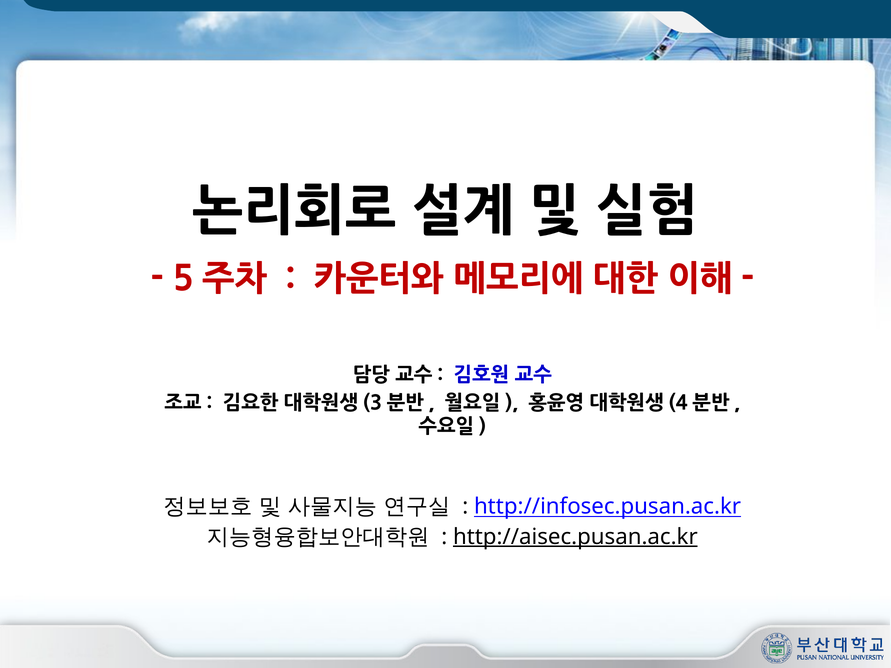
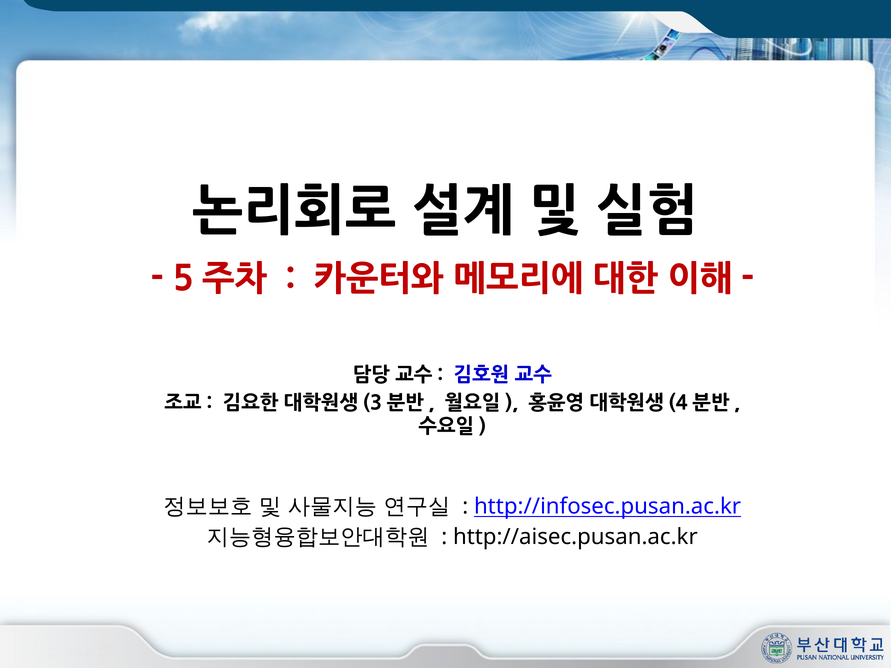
http://aisec.pusan.ac.kr underline: present -> none
